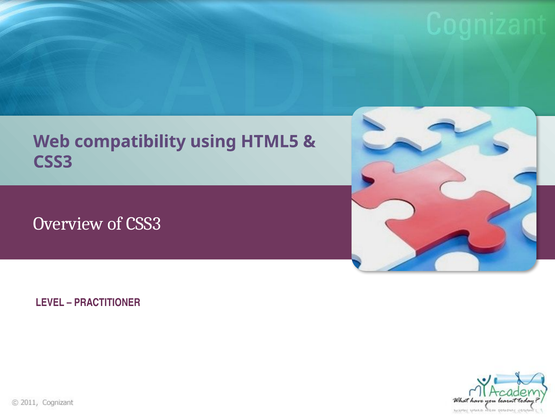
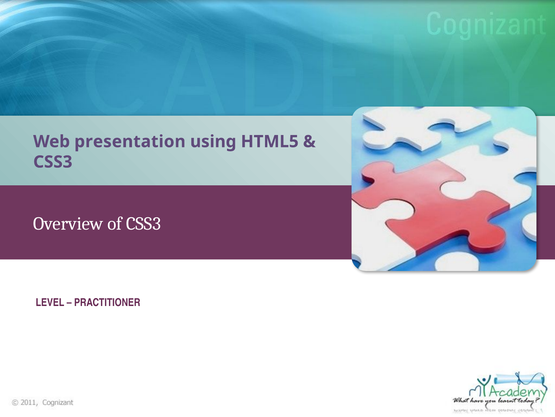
compatibility: compatibility -> presentation
